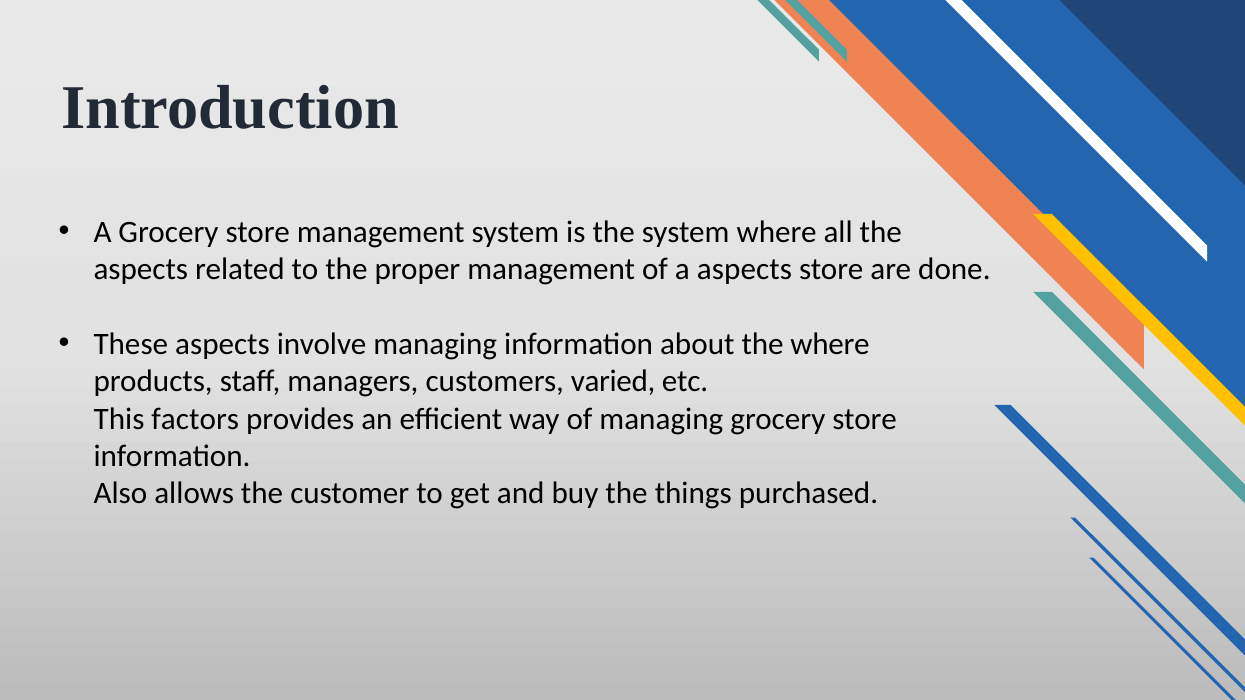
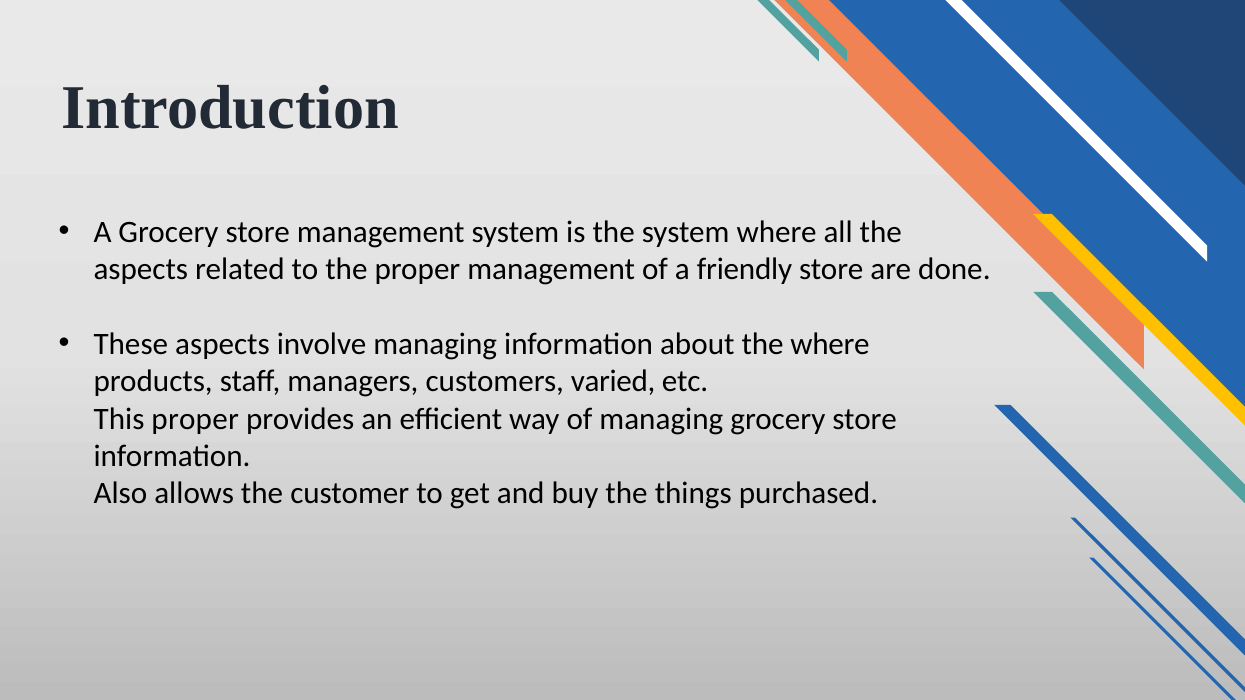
a aspects: aspects -> friendly
This factors: factors -> proper
